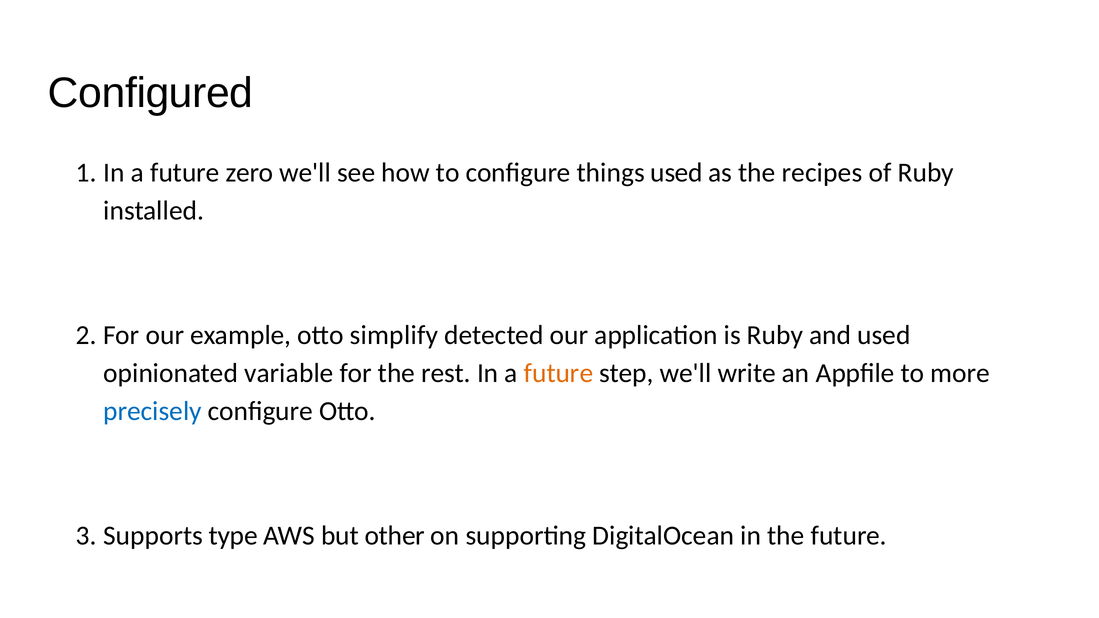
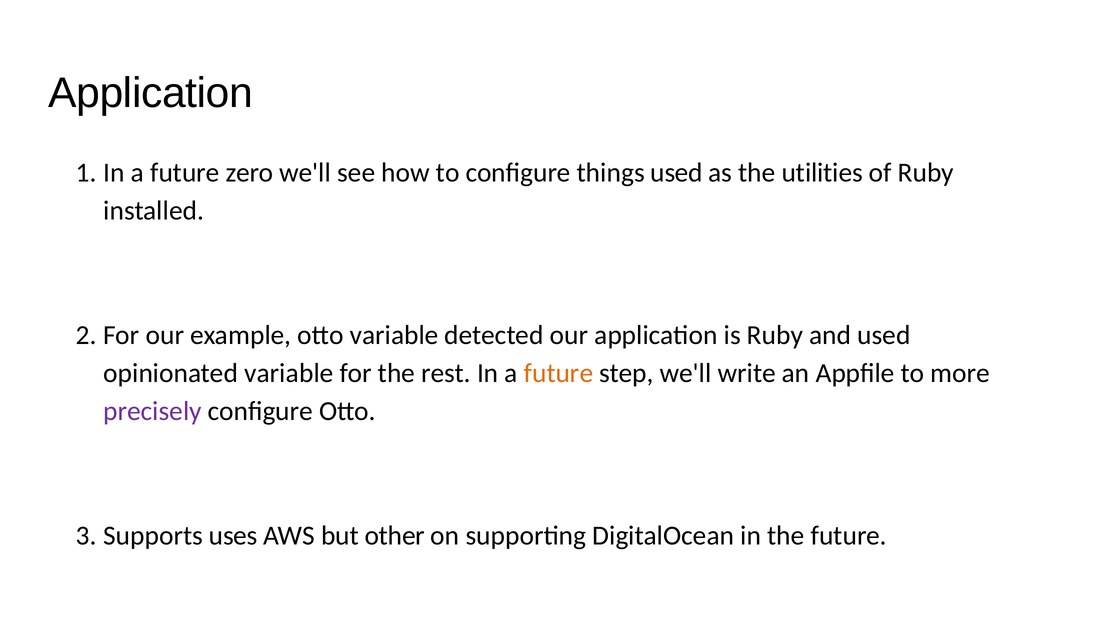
Configured at (151, 93): Configured -> Application
recipes: recipes -> utilities
otto simplify: simplify -> variable
precisely colour: blue -> purple
type: type -> uses
